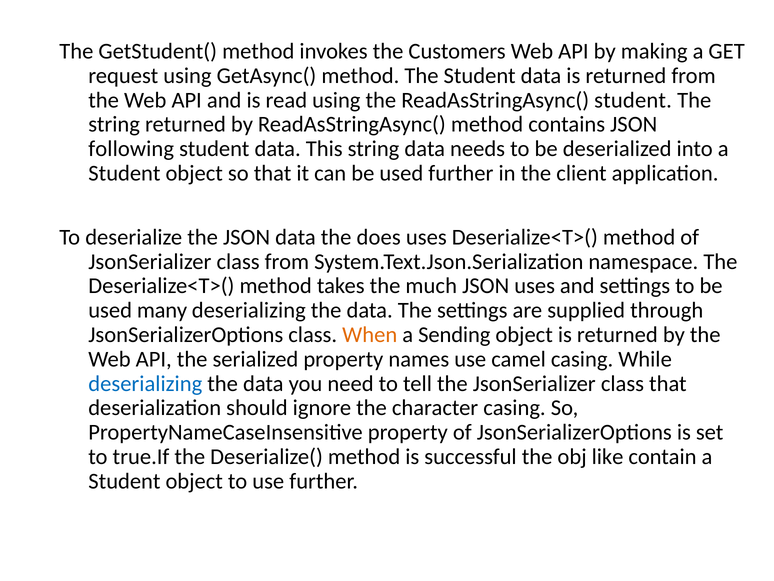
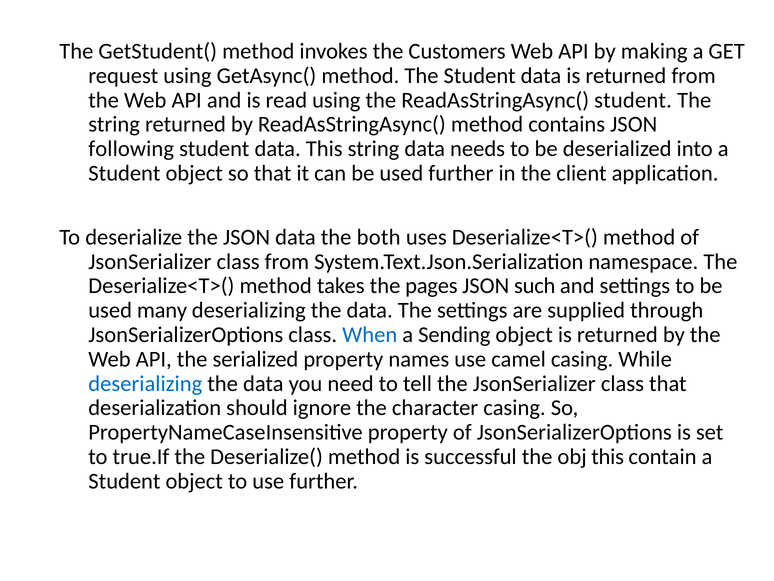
does: does -> both
much: much -> pages
JSON uses: uses -> such
When colour: orange -> blue
obj like: like -> this
